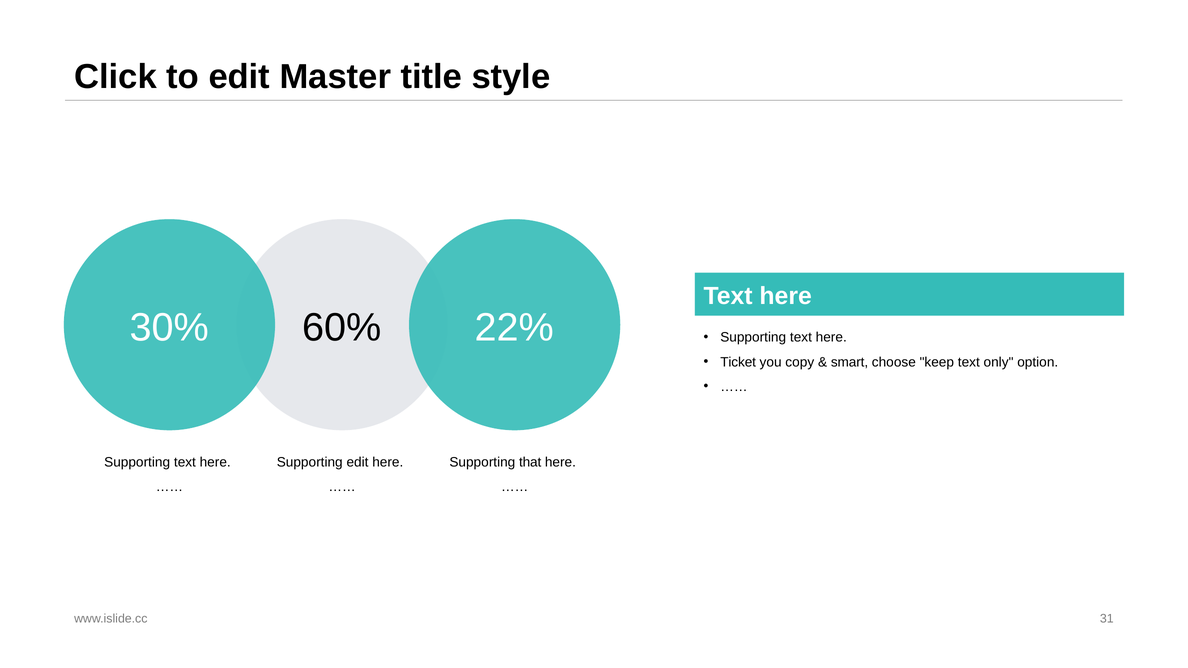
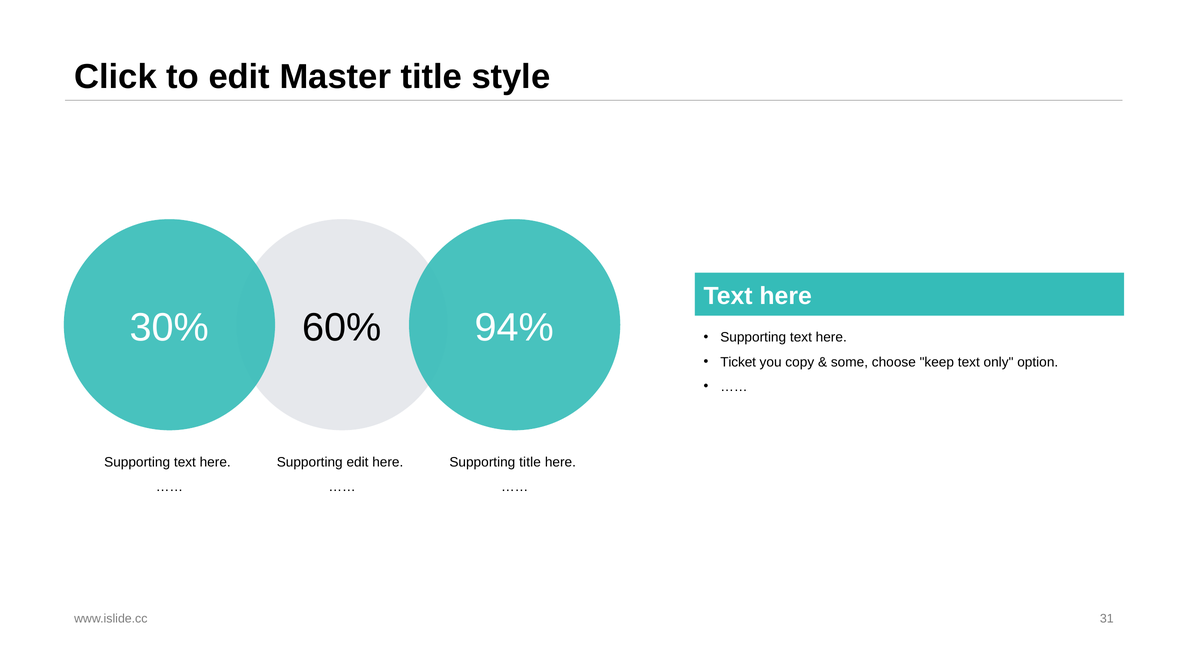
22%: 22% -> 94%
smart: smart -> some
Supporting that: that -> title
